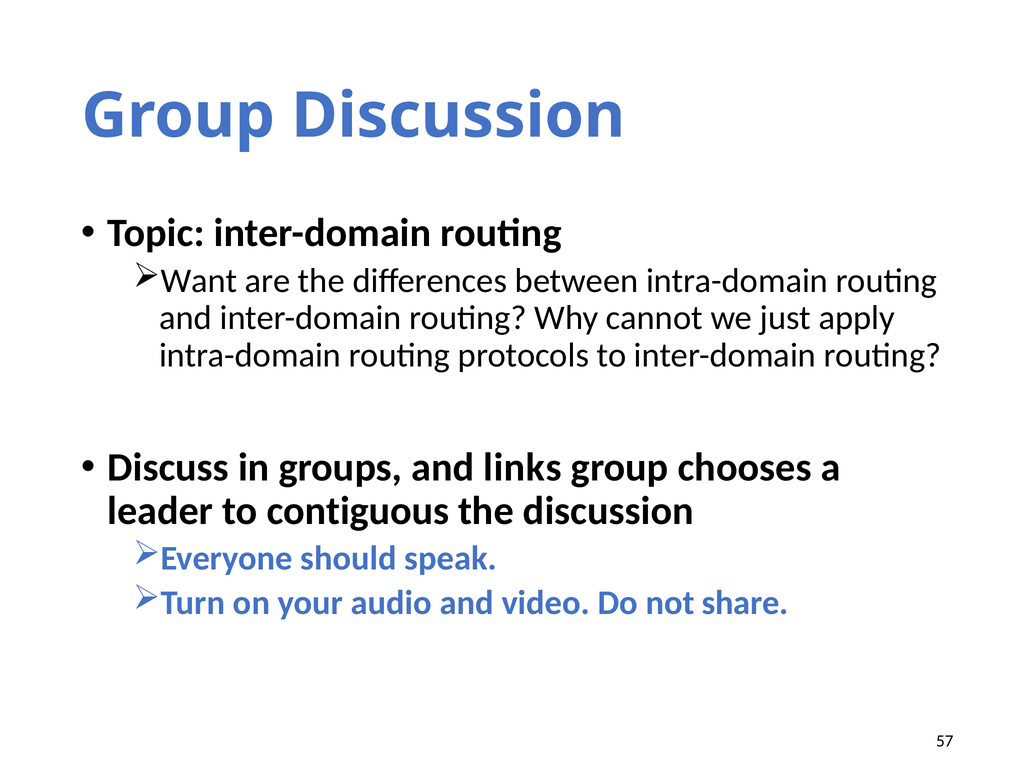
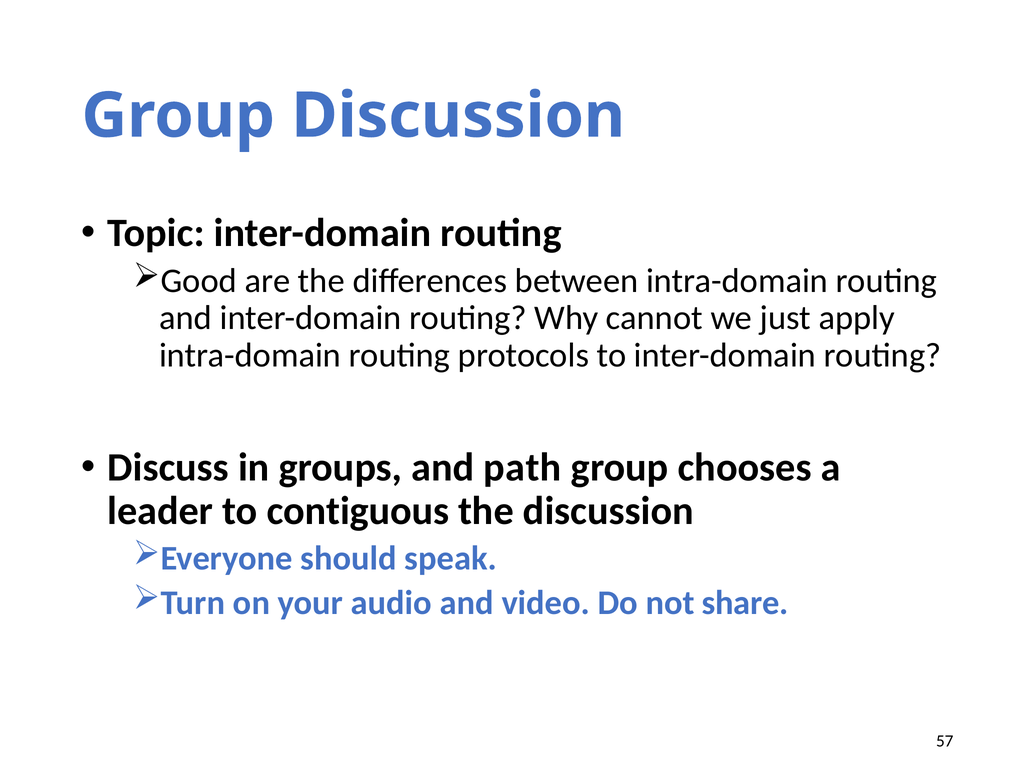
Want: Want -> Good
links: links -> path
